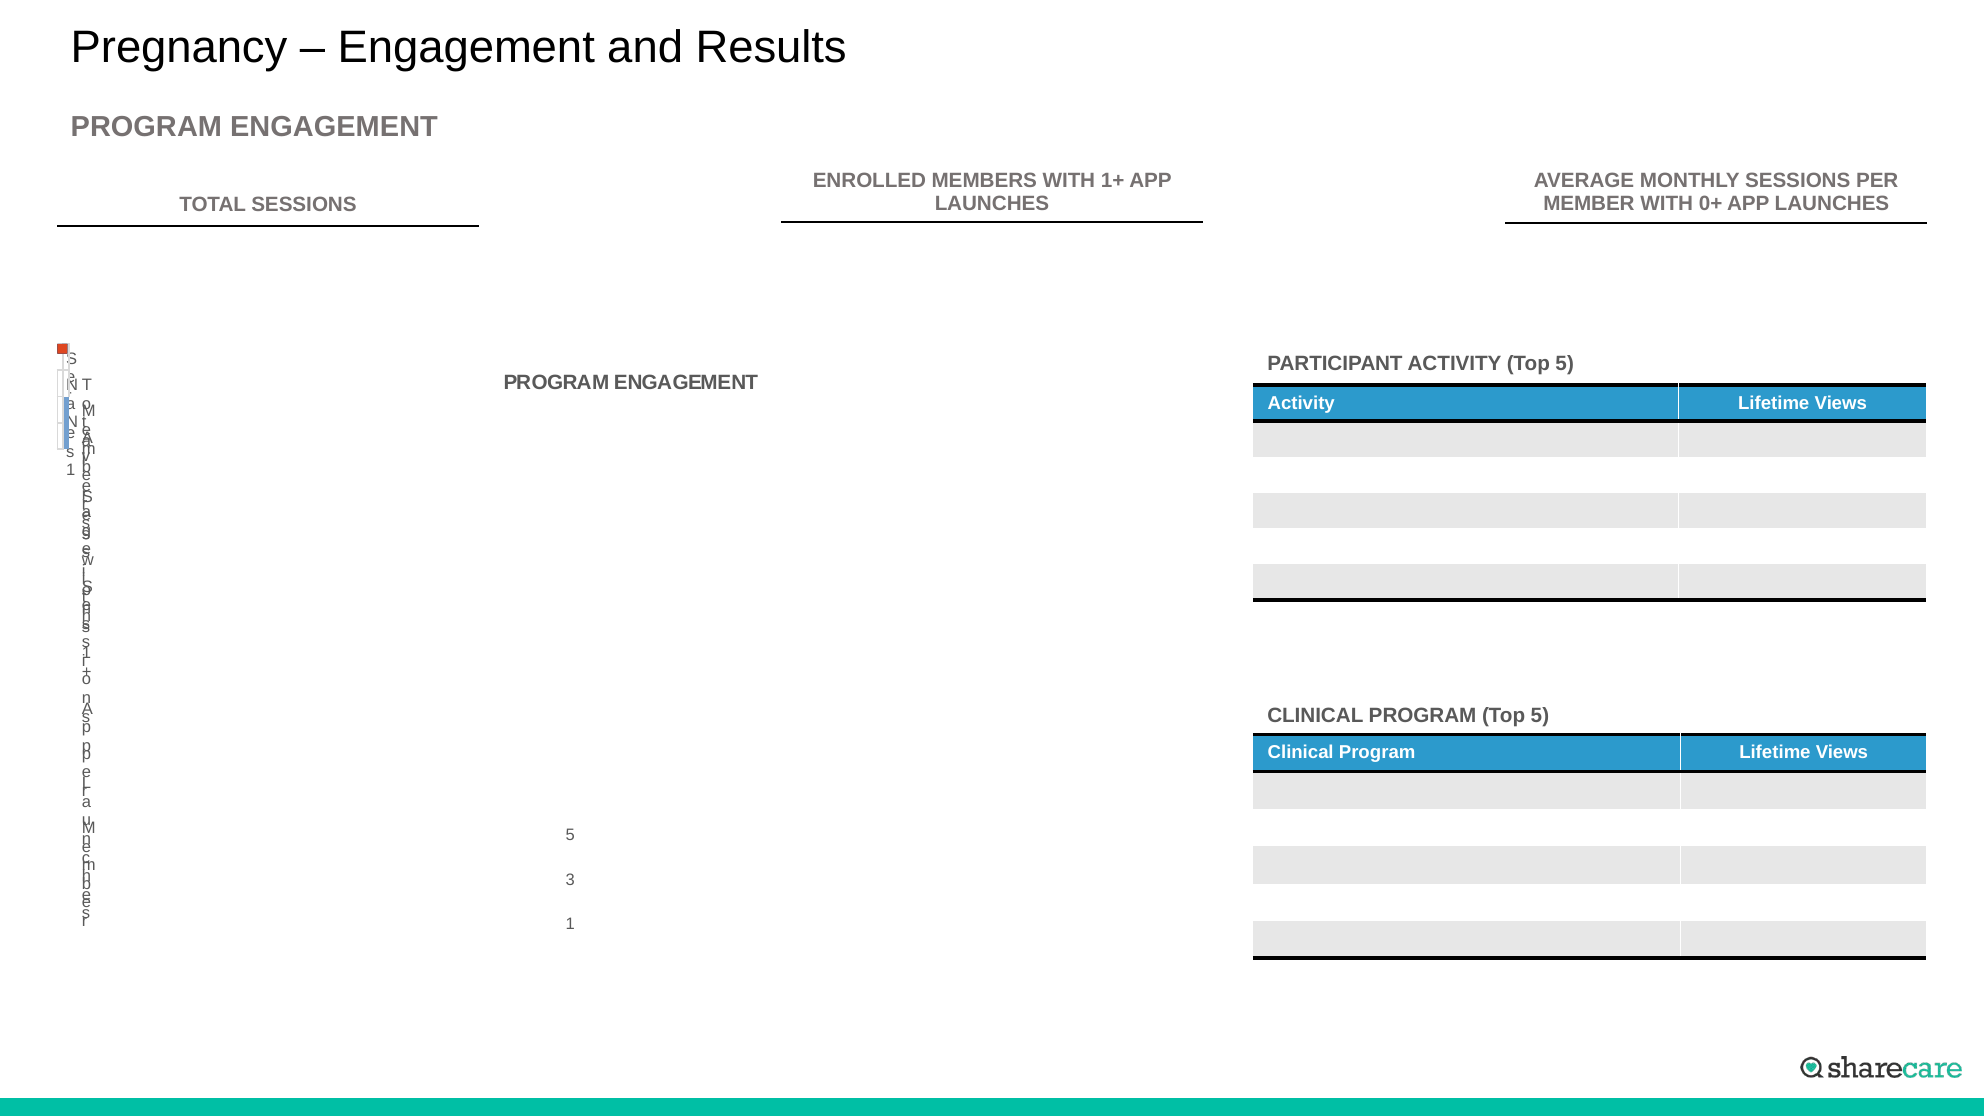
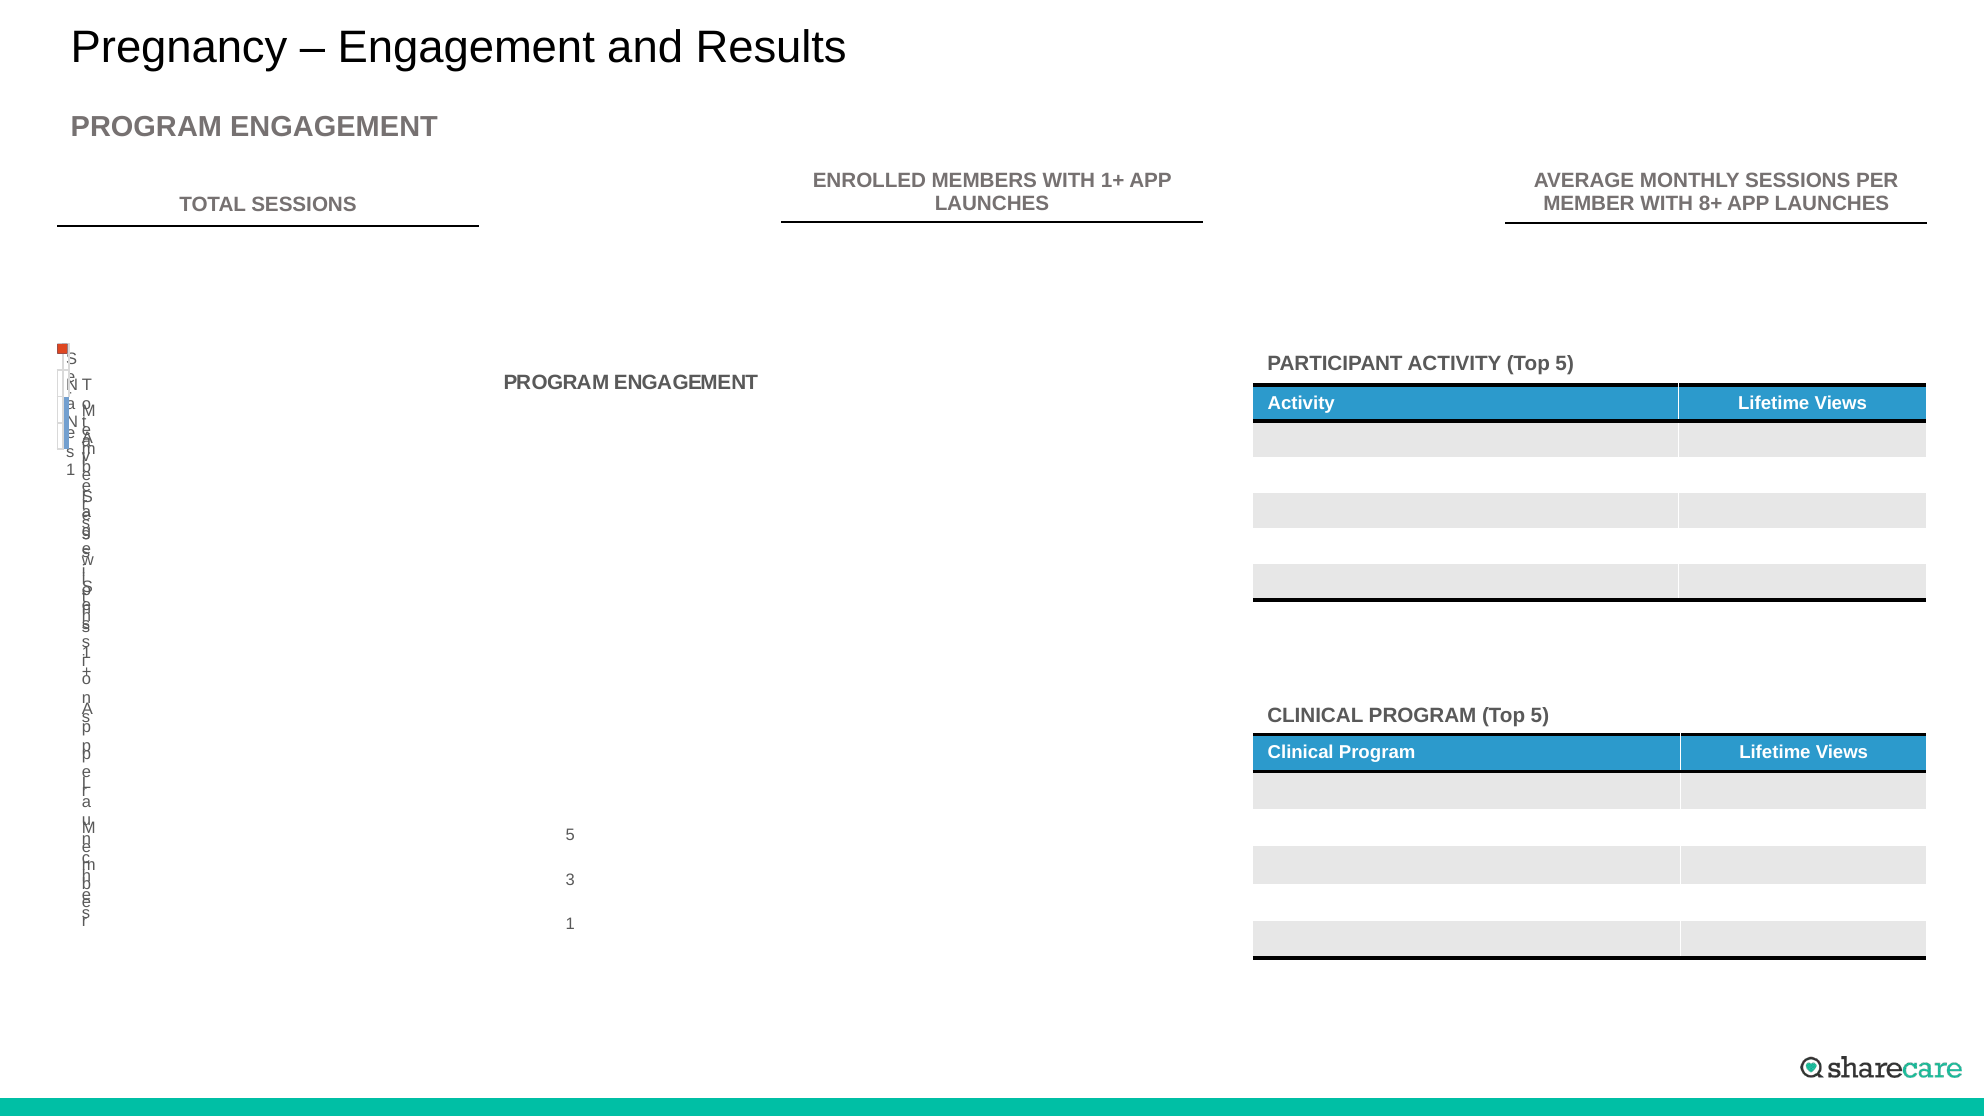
0+: 0+ -> 8+
